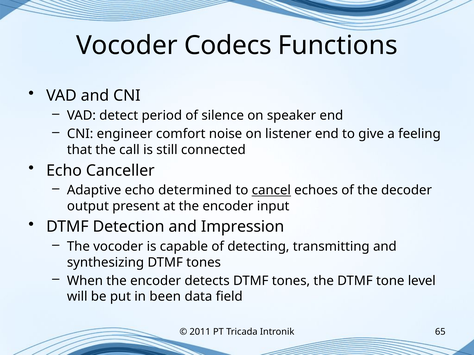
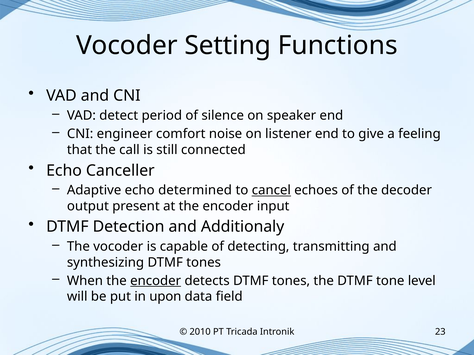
Codecs: Codecs -> Setting
Impression: Impression -> Additionaly
encoder at (156, 281) underline: none -> present
been: been -> upon
2011: 2011 -> 2010
65: 65 -> 23
